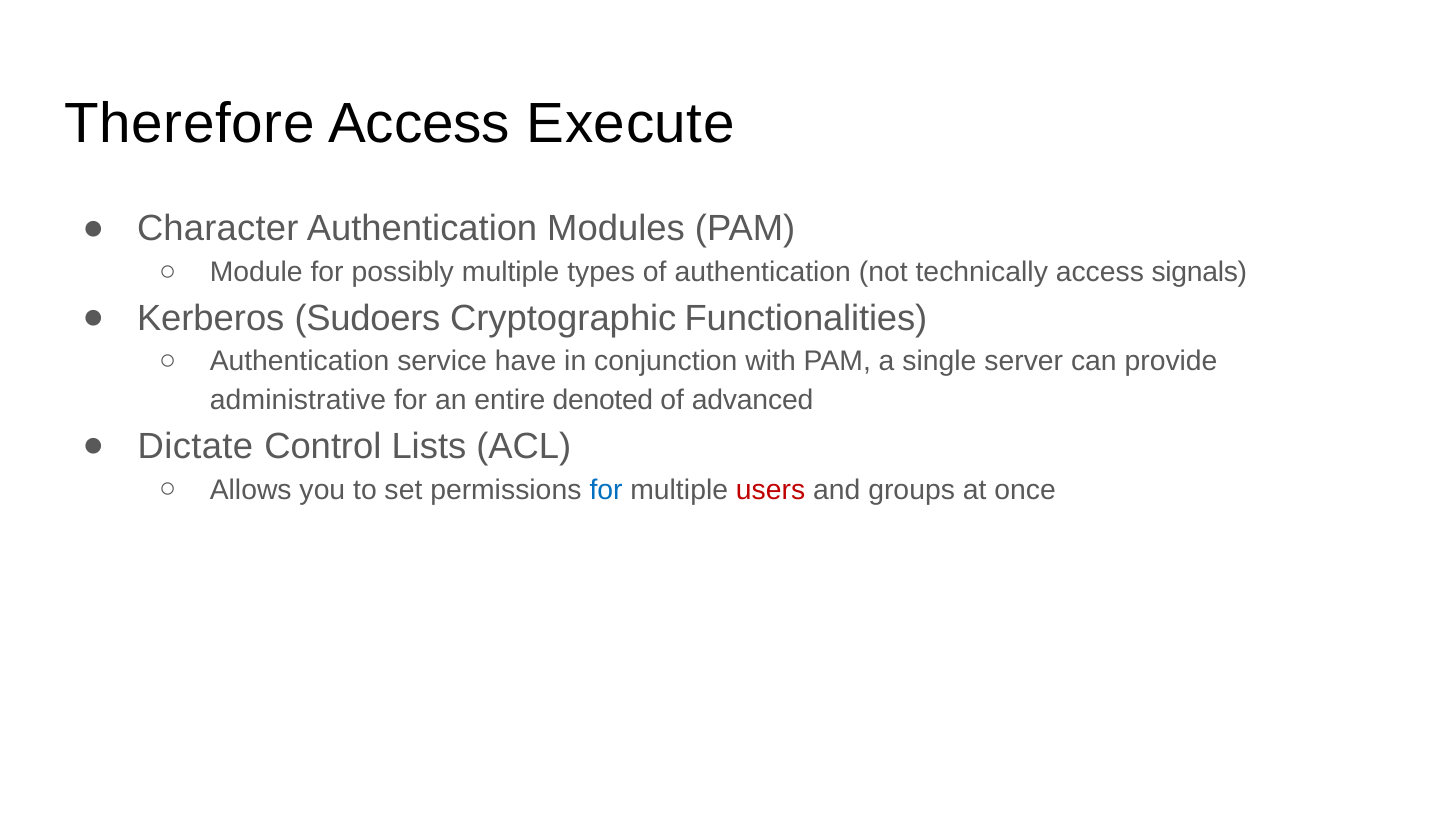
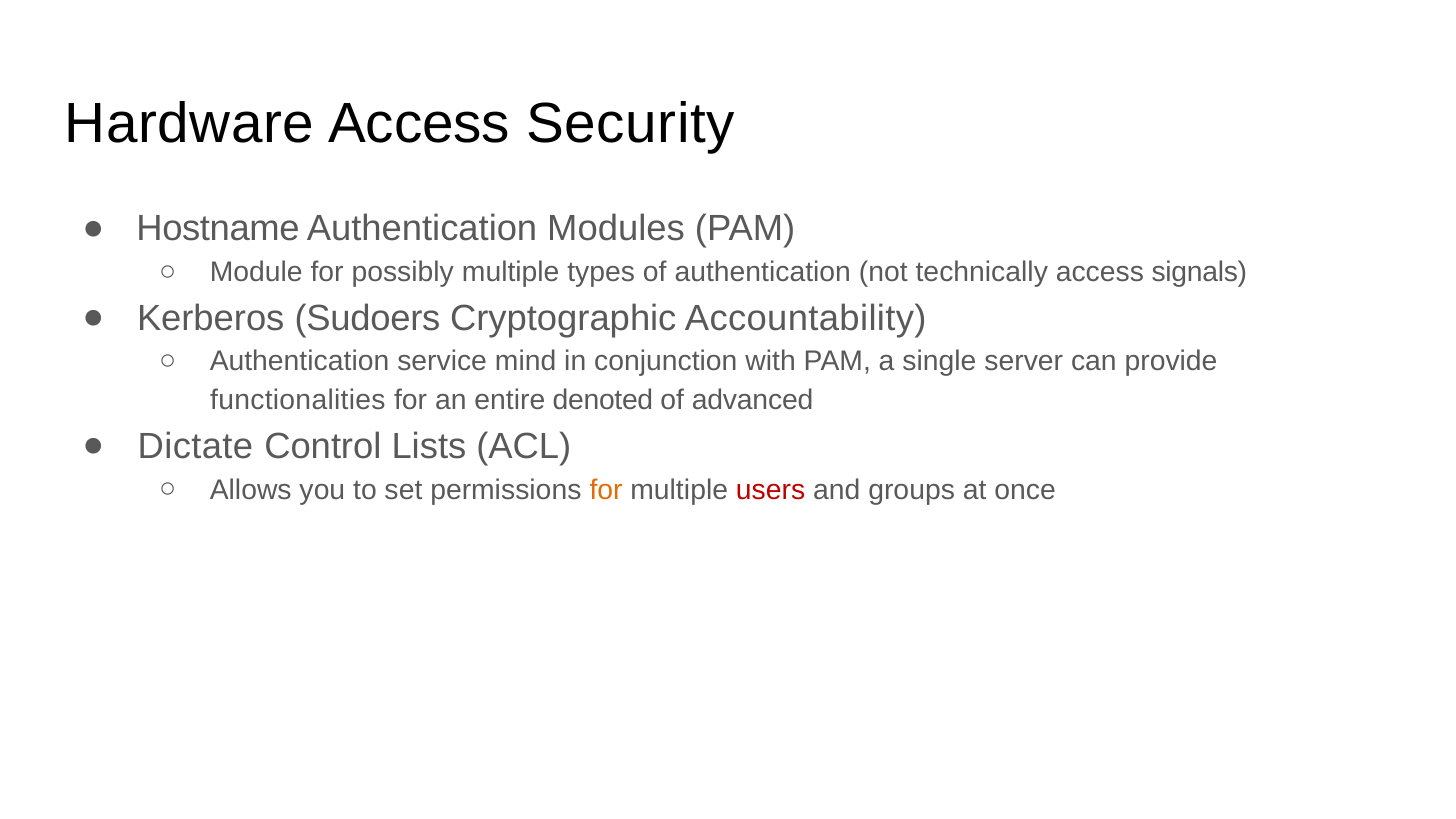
Therefore: Therefore -> Hardware
Execute: Execute -> Security
Character: Character -> Hostname
Functionalities: Functionalities -> Accountability
have: have -> mind
administrative: administrative -> functionalities
for at (606, 490) colour: blue -> orange
